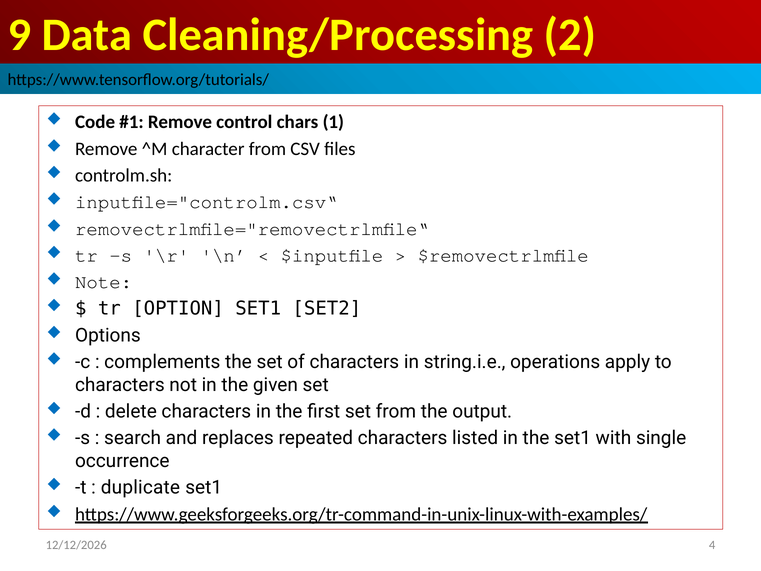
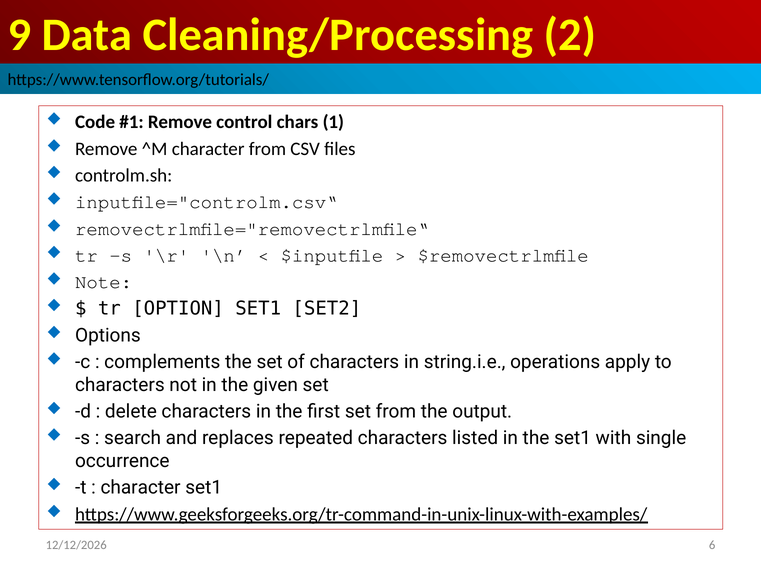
duplicate at (140, 487): duplicate -> character
4: 4 -> 6
